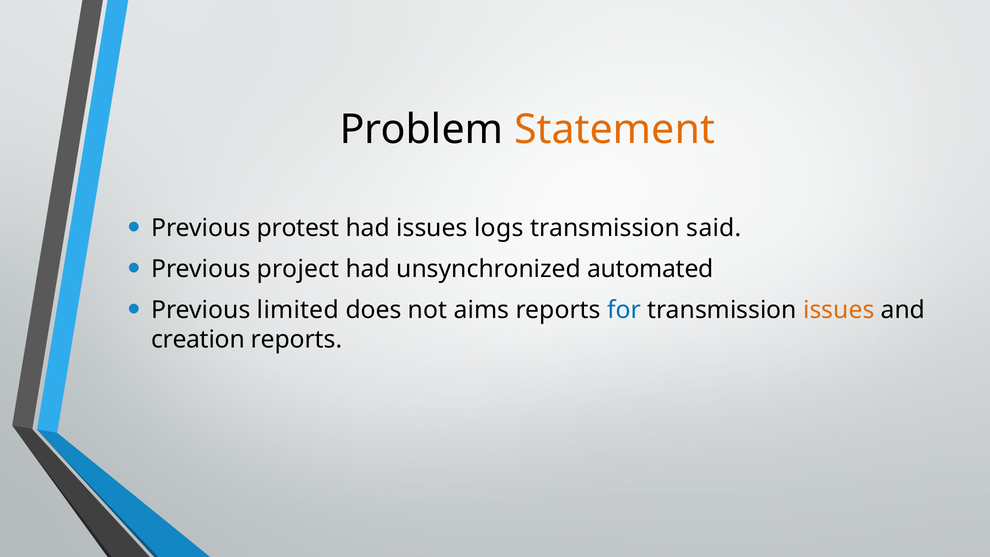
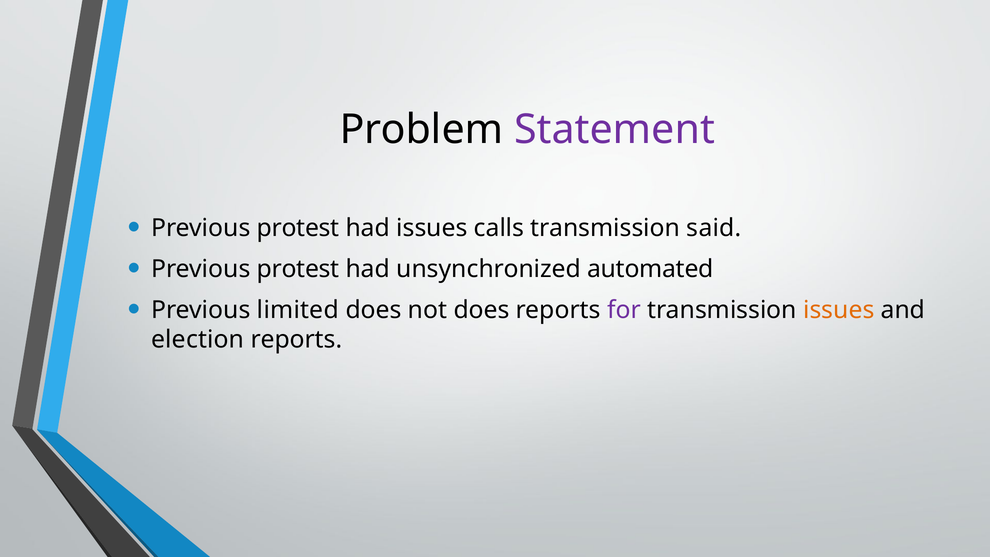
Statement colour: orange -> purple
logs: logs -> calls
project at (298, 269): project -> protest
not aims: aims -> does
for colour: blue -> purple
creation: creation -> election
